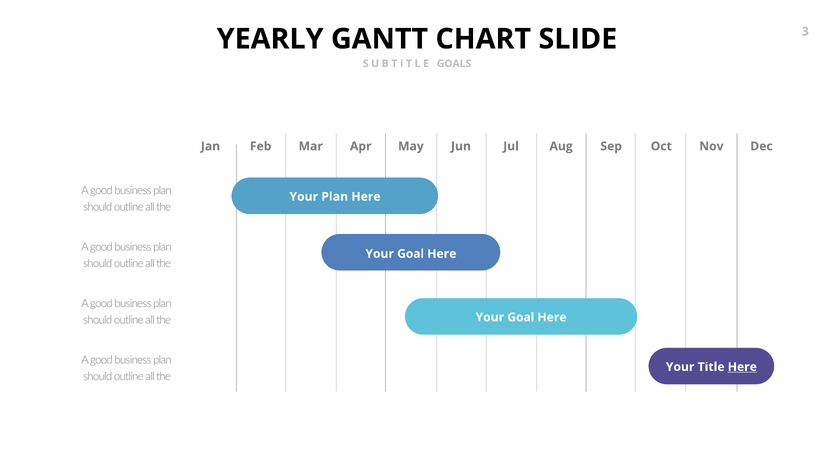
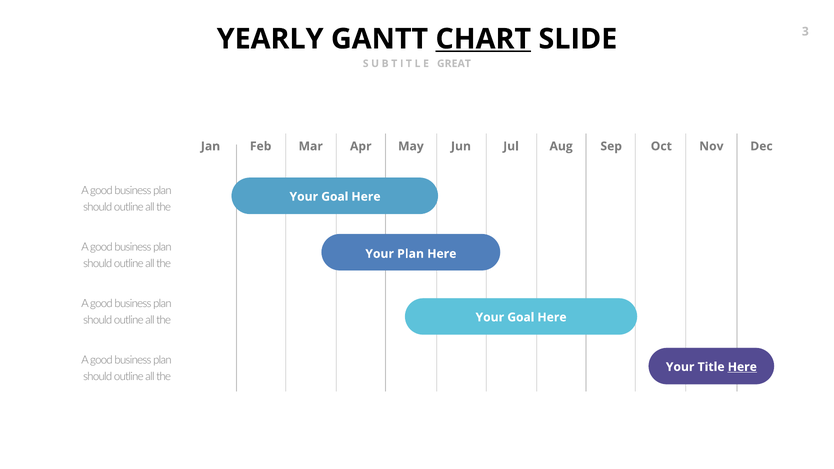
CHART underline: none -> present
GOALS: GOALS -> GREAT
Plan at (335, 197): Plan -> Goal
Goal at (411, 254): Goal -> Plan
